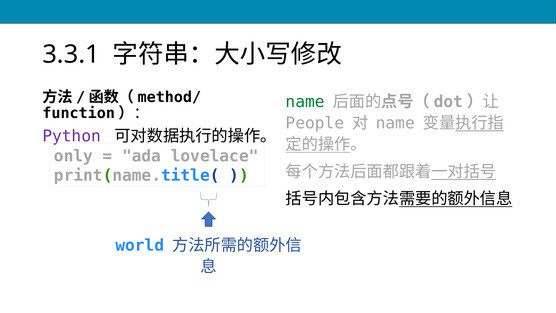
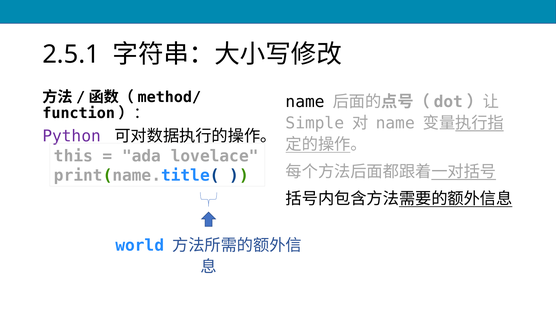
3.3.1: 3.3.1 -> 2.5.1
name at (305, 102) colour: green -> black
People: People -> Simple
only: only -> this
